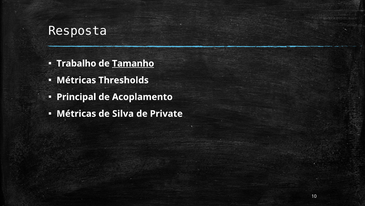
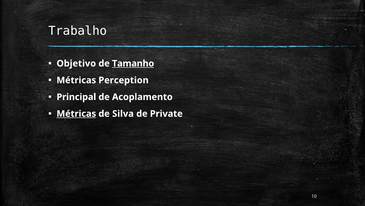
Resposta: Resposta -> Trabalho
Trabalho: Trabalho -> Objetivo
Thresholds: Thresholds -> Perception
Métricas at (76, 113) underline: none -> present
